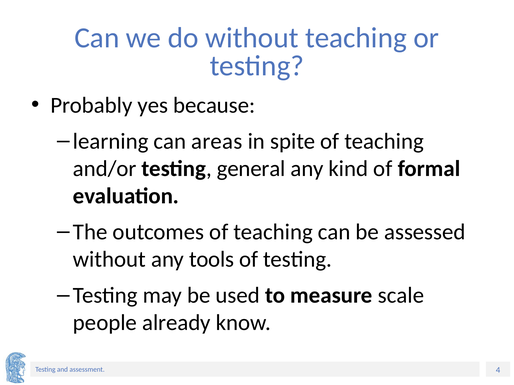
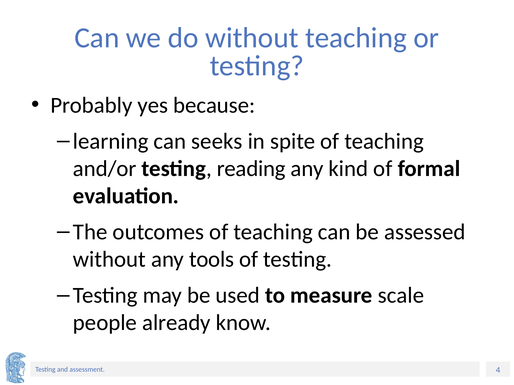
areas: areas -> seeks
general: general -> reading
